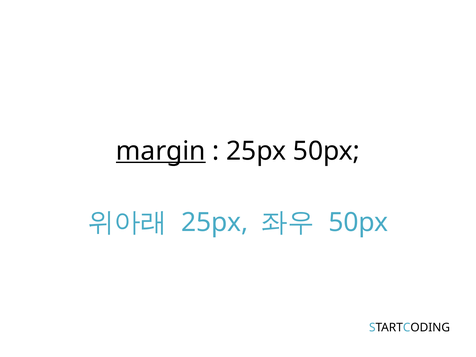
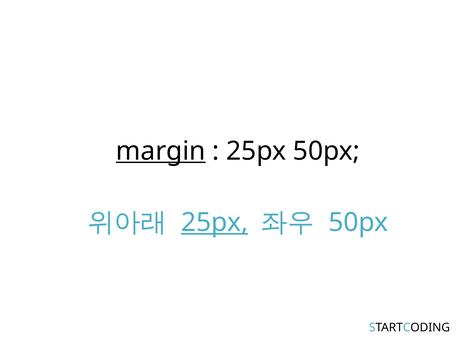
25px at (215, 222) underline: none -> present
